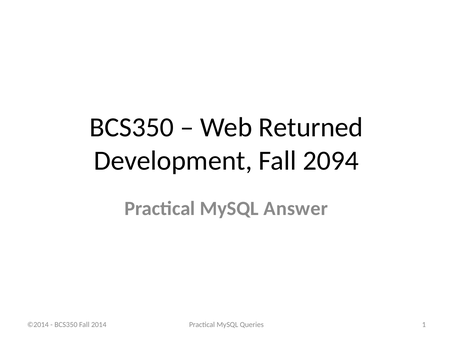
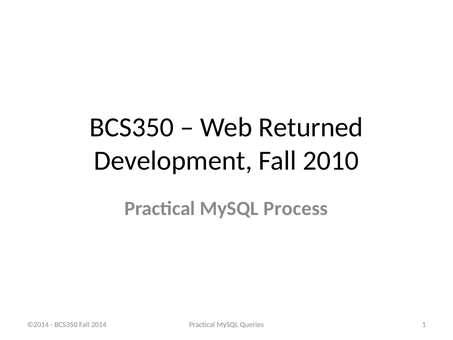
2094: 2094 -> 2010
Answer: Answer -> Process
